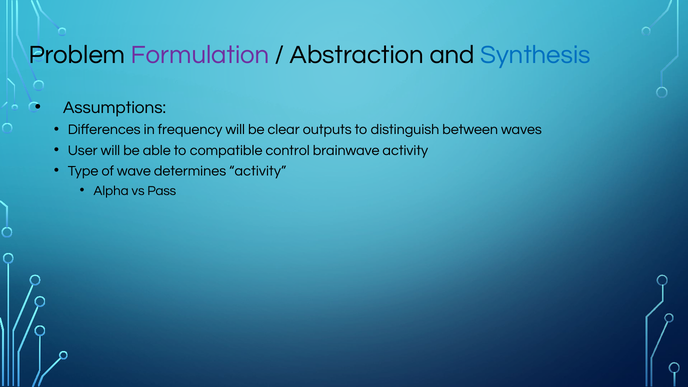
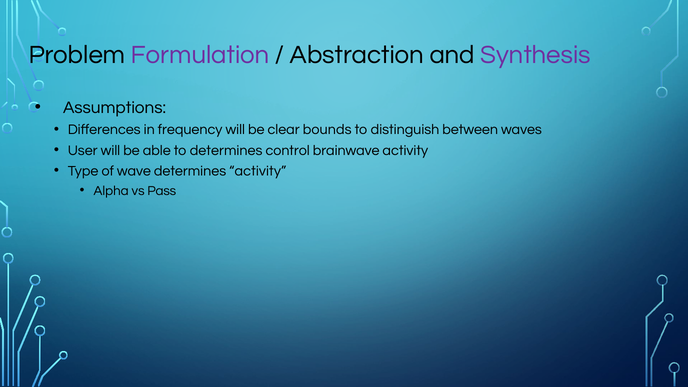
Synthesis colour: blue -> purple
outputs: outputs -> bounds
to compatible: compatible -> determines
